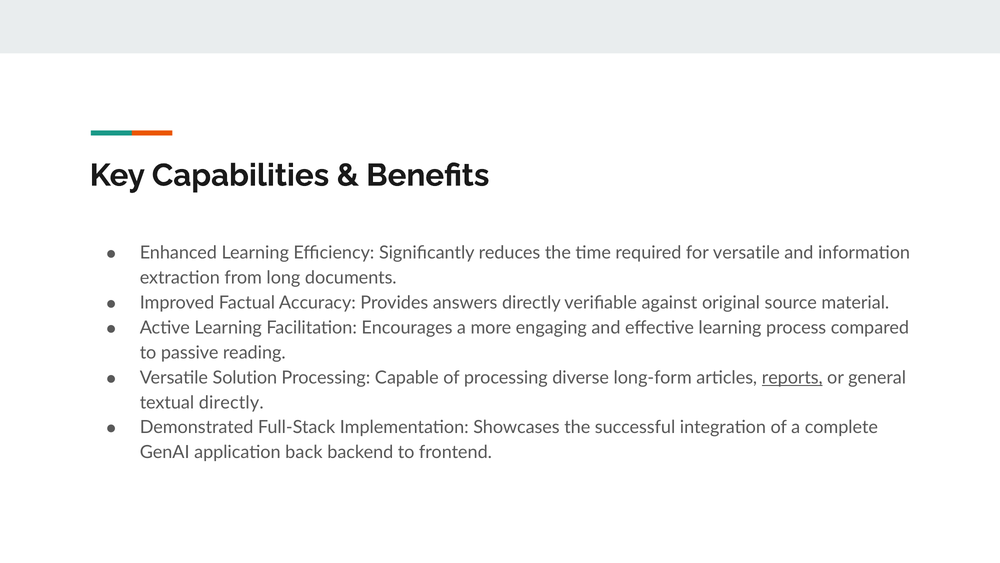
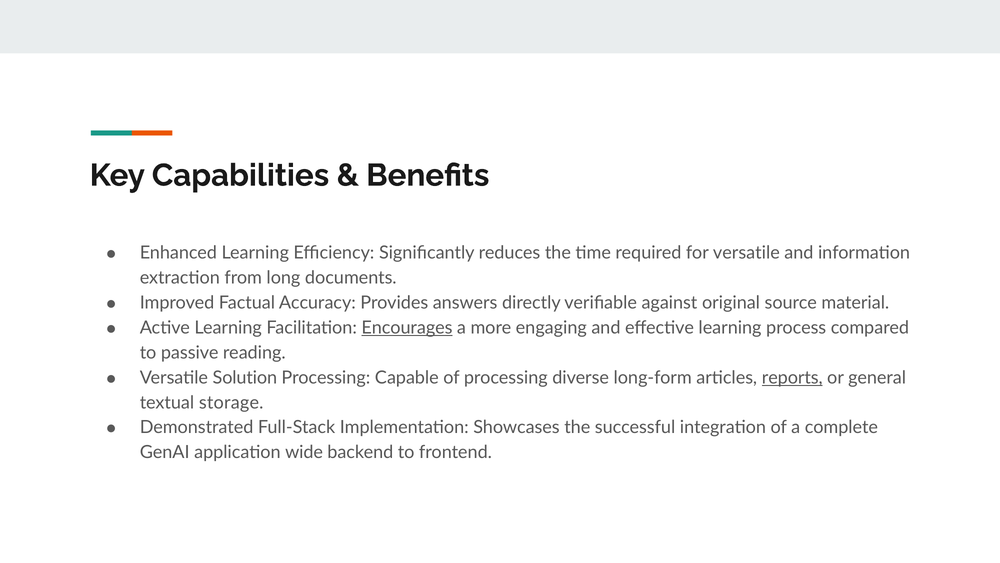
Encourages underline: none -> present
textual directly: directly -> storage
back: back -> wide
